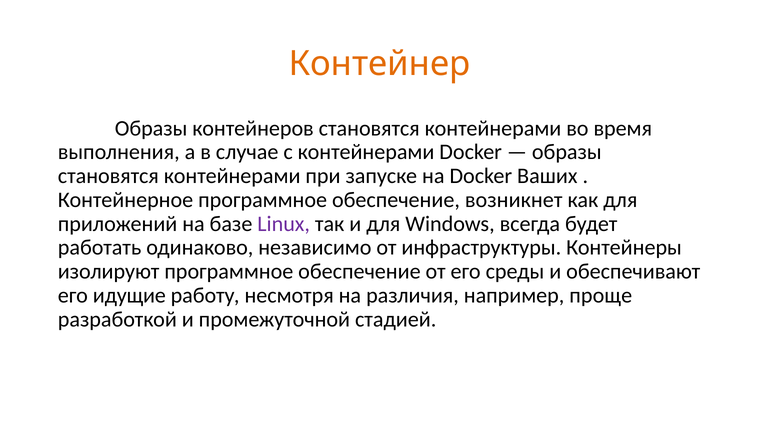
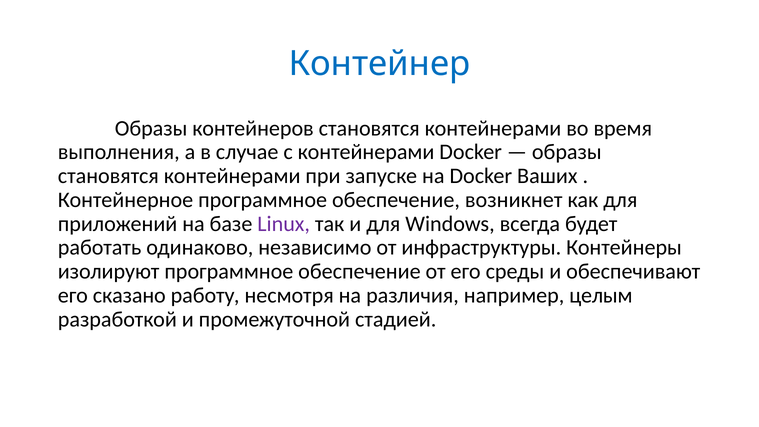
Контейнер colour: orange -> blue
идущие: идущие -> сказано
проще: проще -> целым
